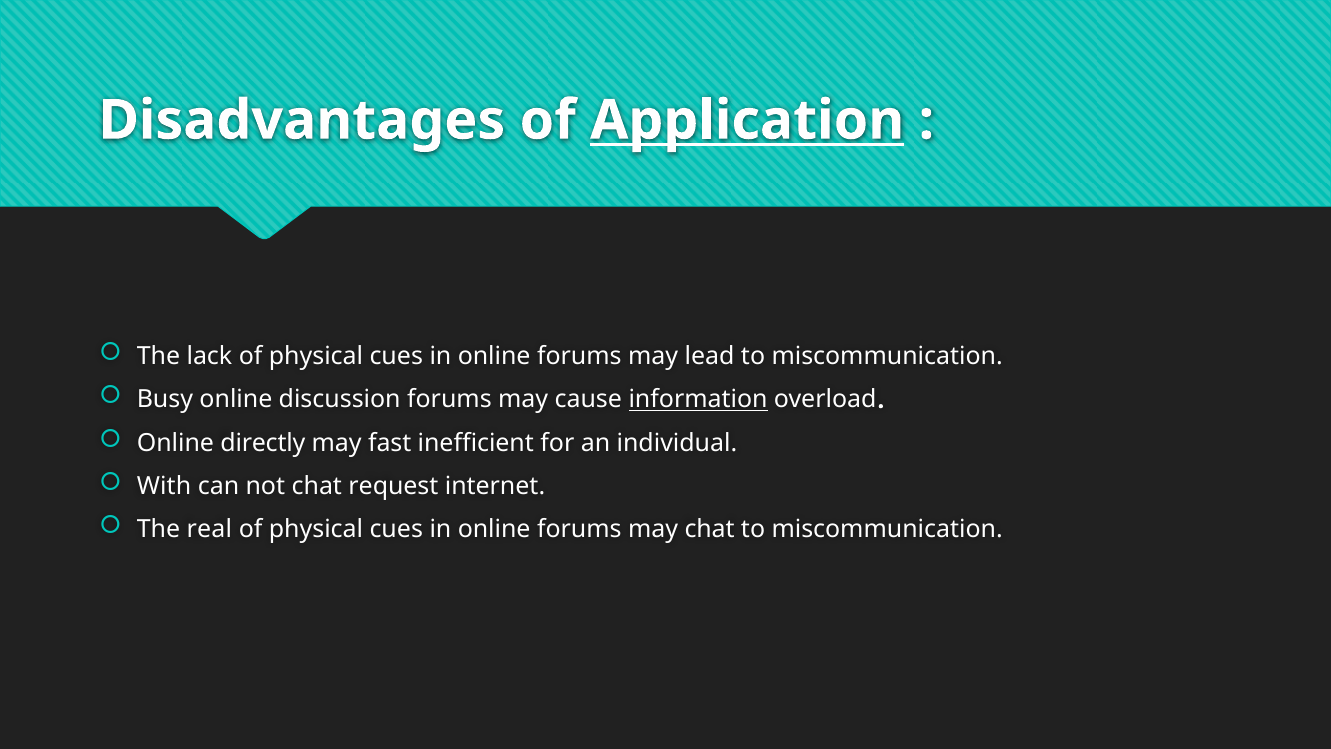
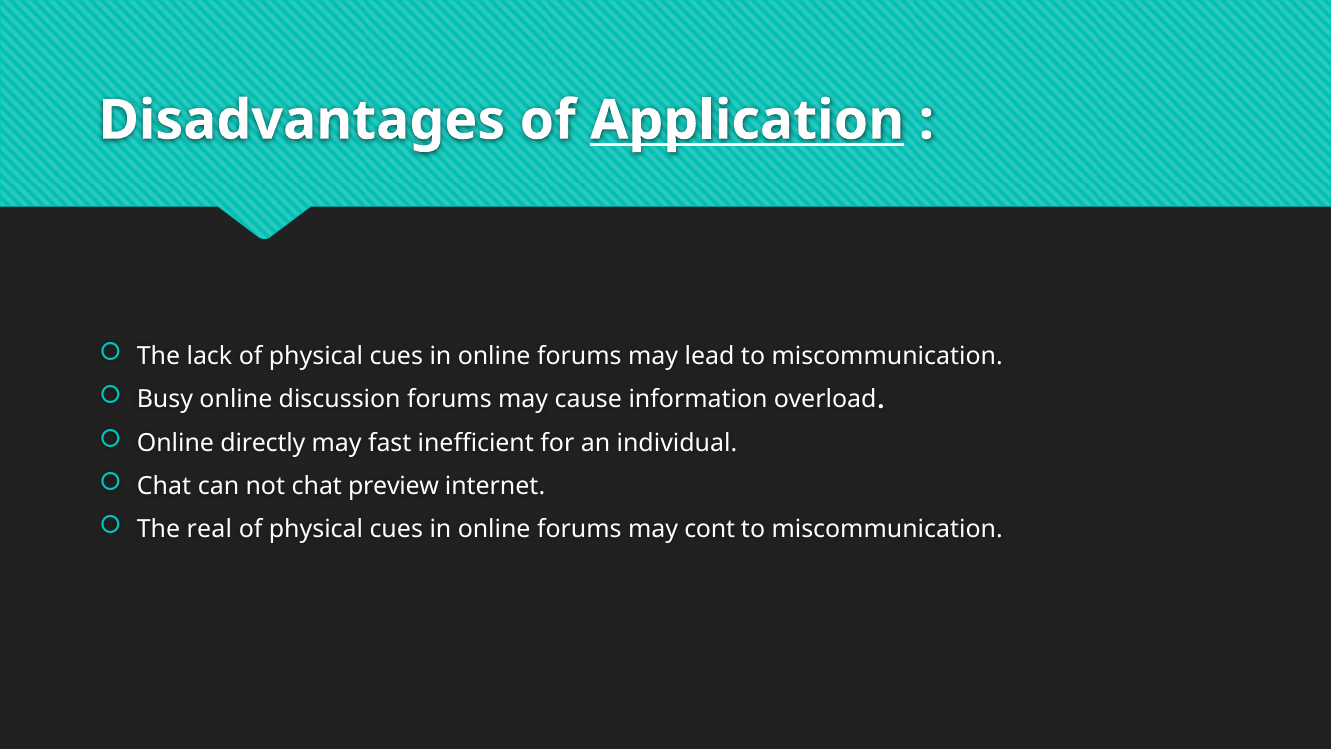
information underline: present -> none
With at (164, 486): With -> Chat
request: request -> preview
may chat: chat -> cont
